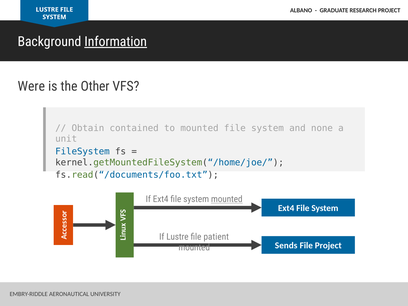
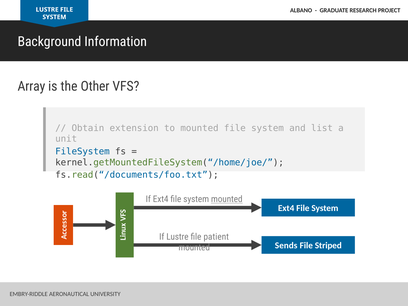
Information underline: present -> none
Were: Were -> Array
contained: contained -> extension
none: none -> list
File Project: Project -> Striped
